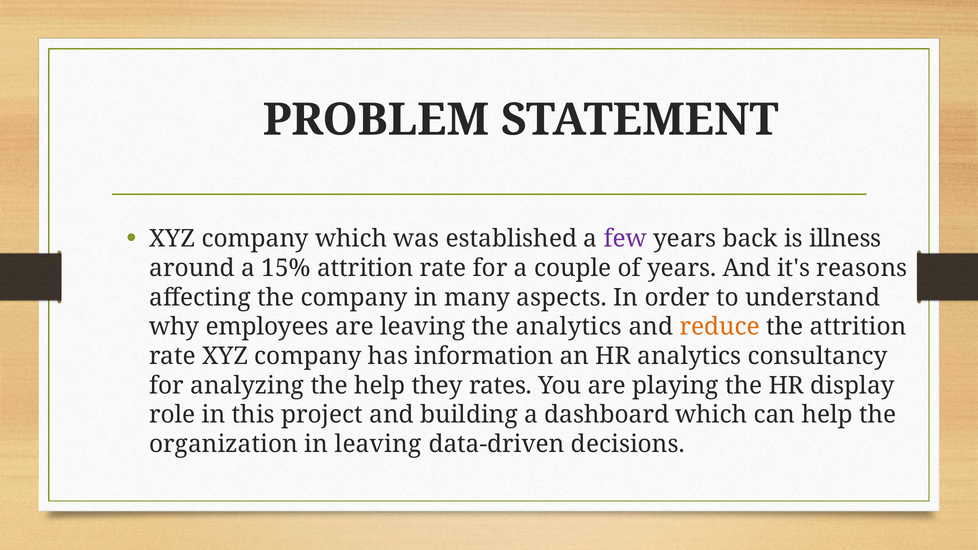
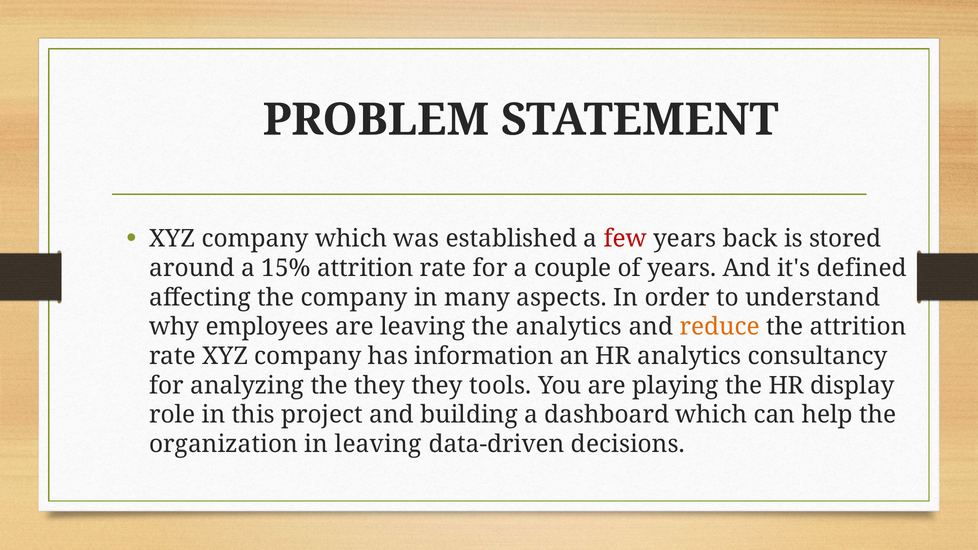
few colour: purple -> red
illness: illness -> stored
reasons: reasons -> defined
the help: help -> they
rates: rates -> tools
